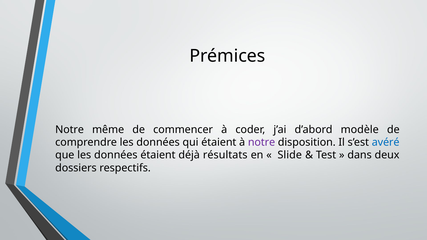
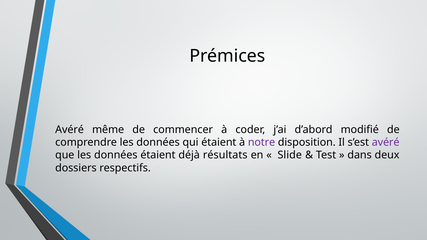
Notre at (70, 130): Notre -> Avéré
modèle: modèle -> modifié
avéré at (386, 142) colour: blue -> purple
